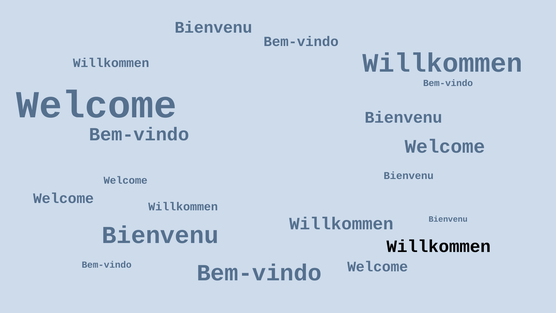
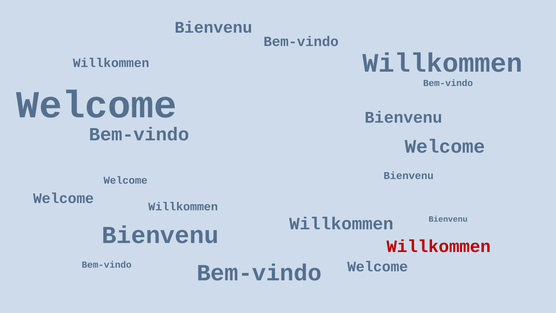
Willkommen at (439, 246) colour: black -> red
